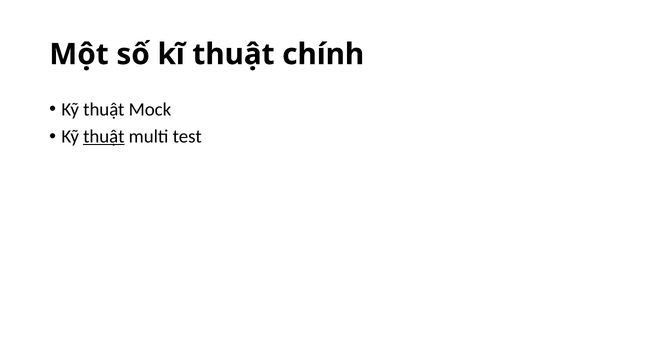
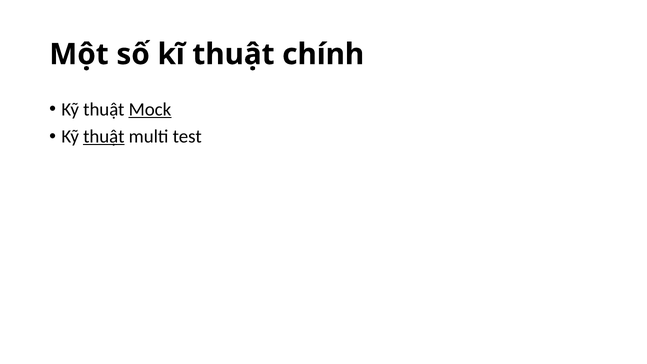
Mock underline: none -> present
